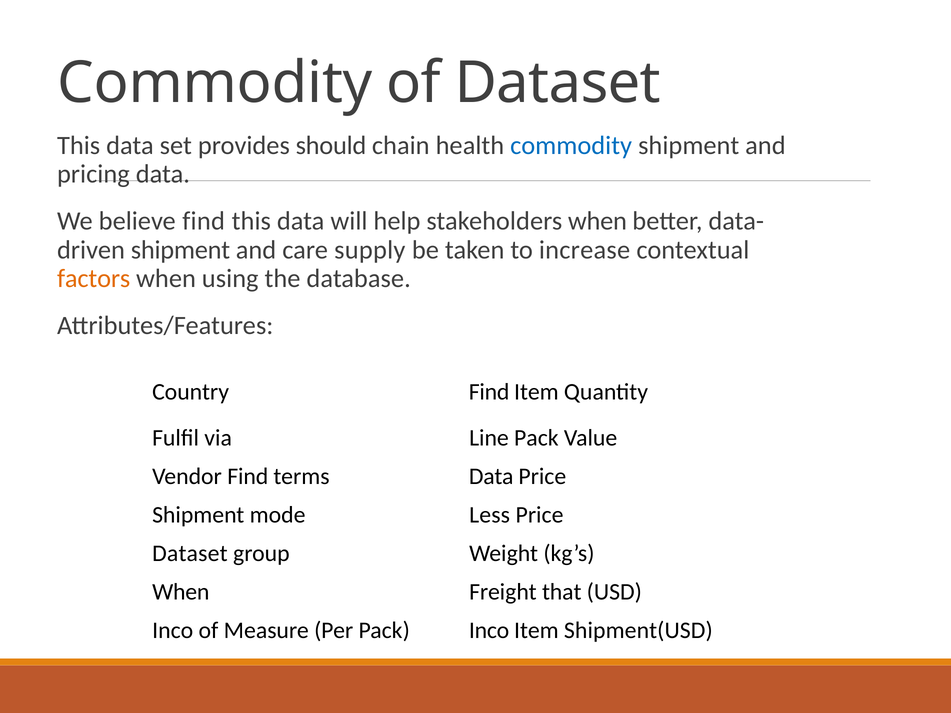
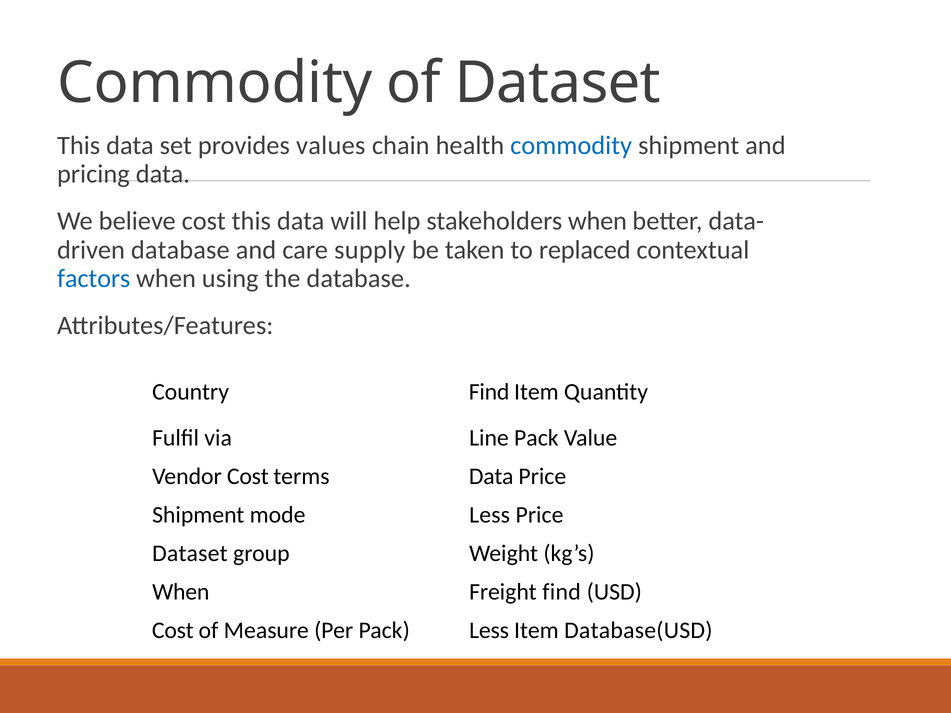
should: should -> values
believe find: find -> cost
shipment at (180, 250): shipment -> database
increase: increase -> replaced
factors colour: orange -> blue
Vendor Find: Find -> Cost
Freight that: that -> find
Inco at (173, 631): Inco -> Cost
Pack Inco: Inco -> Less
Shipment(USD: Shipment(USD -> Database(USD
